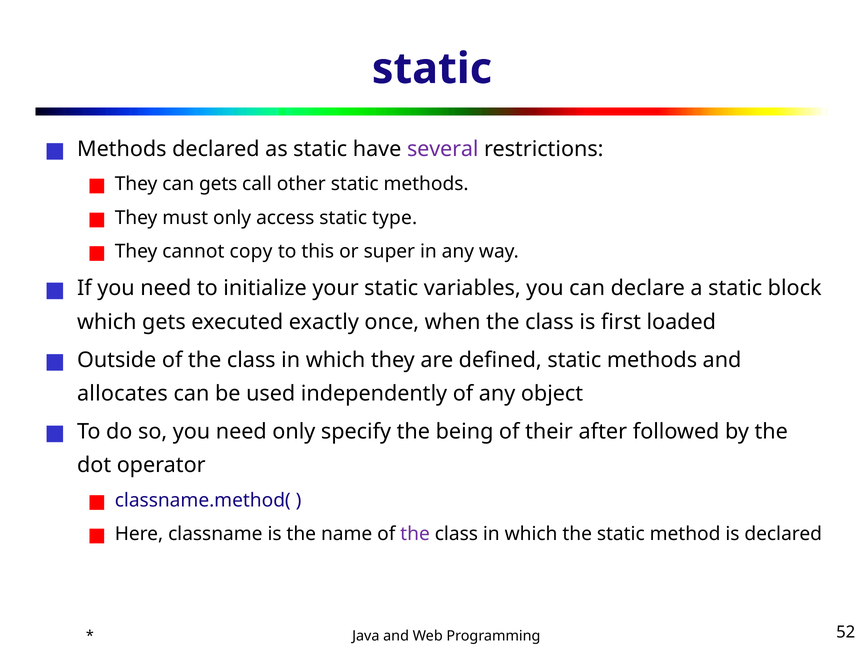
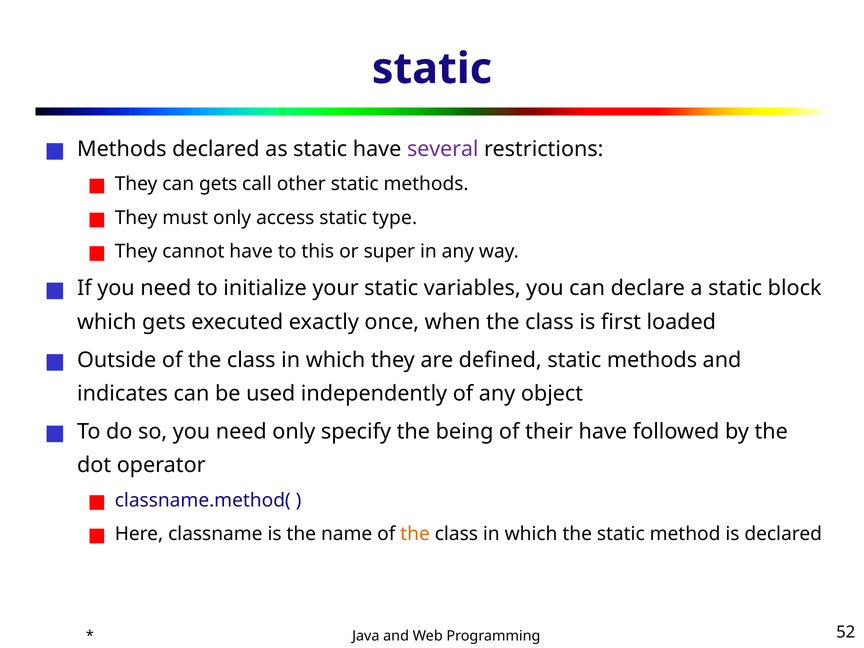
cannot copy: copy -> have
allocates: allocates -> indicates
their after: after -> have
the at (415, 534) colour: purple -> orange
